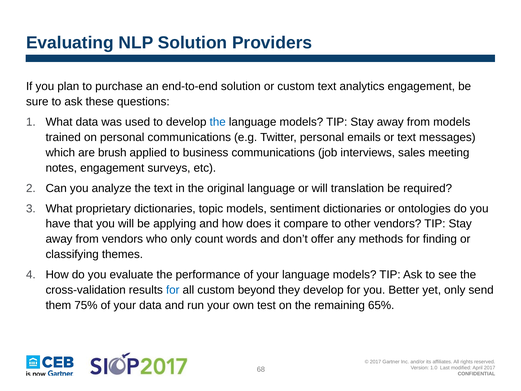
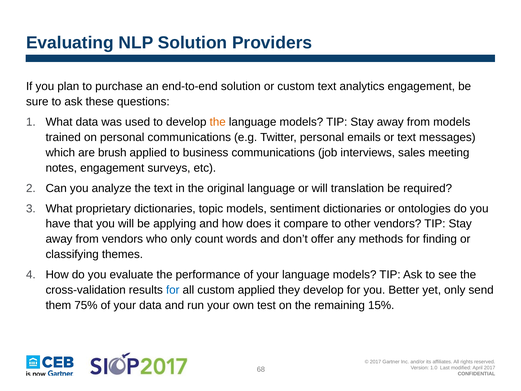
the at (218, 122) colour: blue -> orange
custom beyond: beyond -> applied
65%: 65% -> 15%
